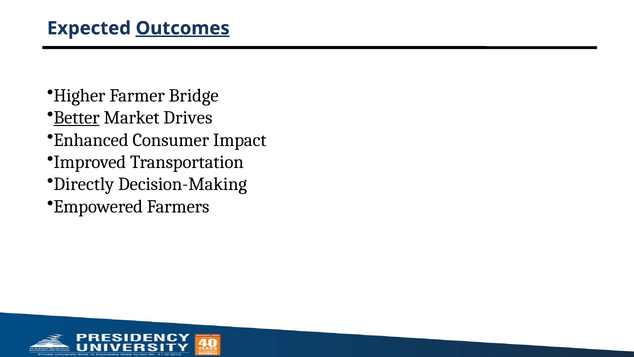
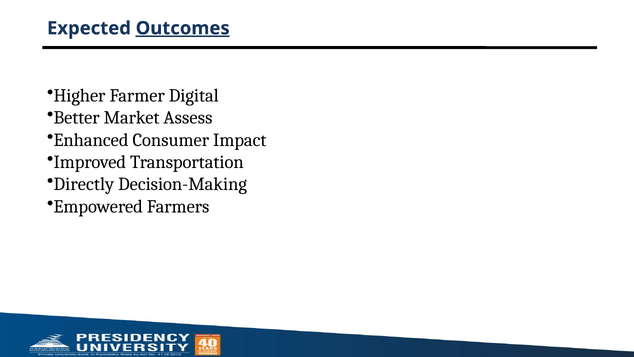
Bridge: Bridge -> Digital
Better underline: present -> none
Drives: Drives -> Assess
